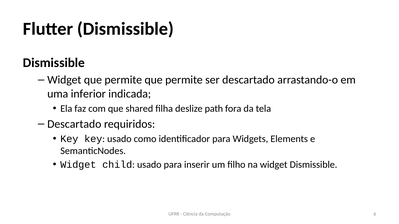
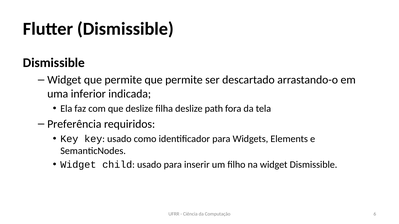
que shared: shared -> deslize
Descartado at (74, 124): Descartado -> Preferência
